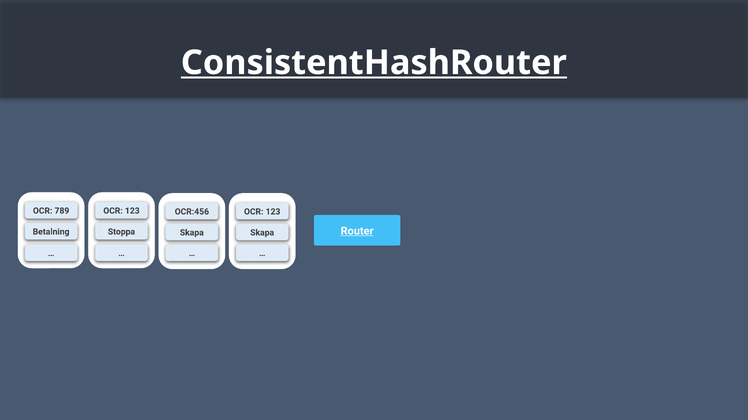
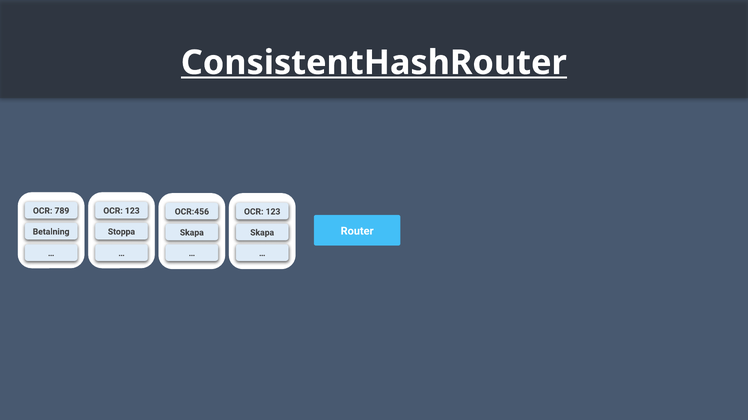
Router underline: present -> none
